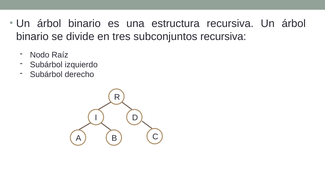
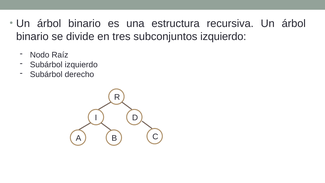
subconjuntos recursiva: recursiva -> izquierdo
